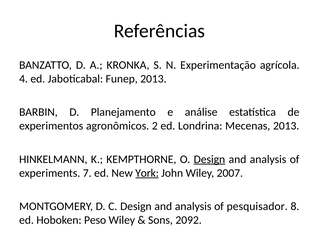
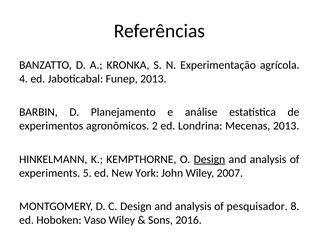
7: 7 -> 5
York underline: present -> none
Peso: Peso -> Vaso
2092: 2092 -> 2016
